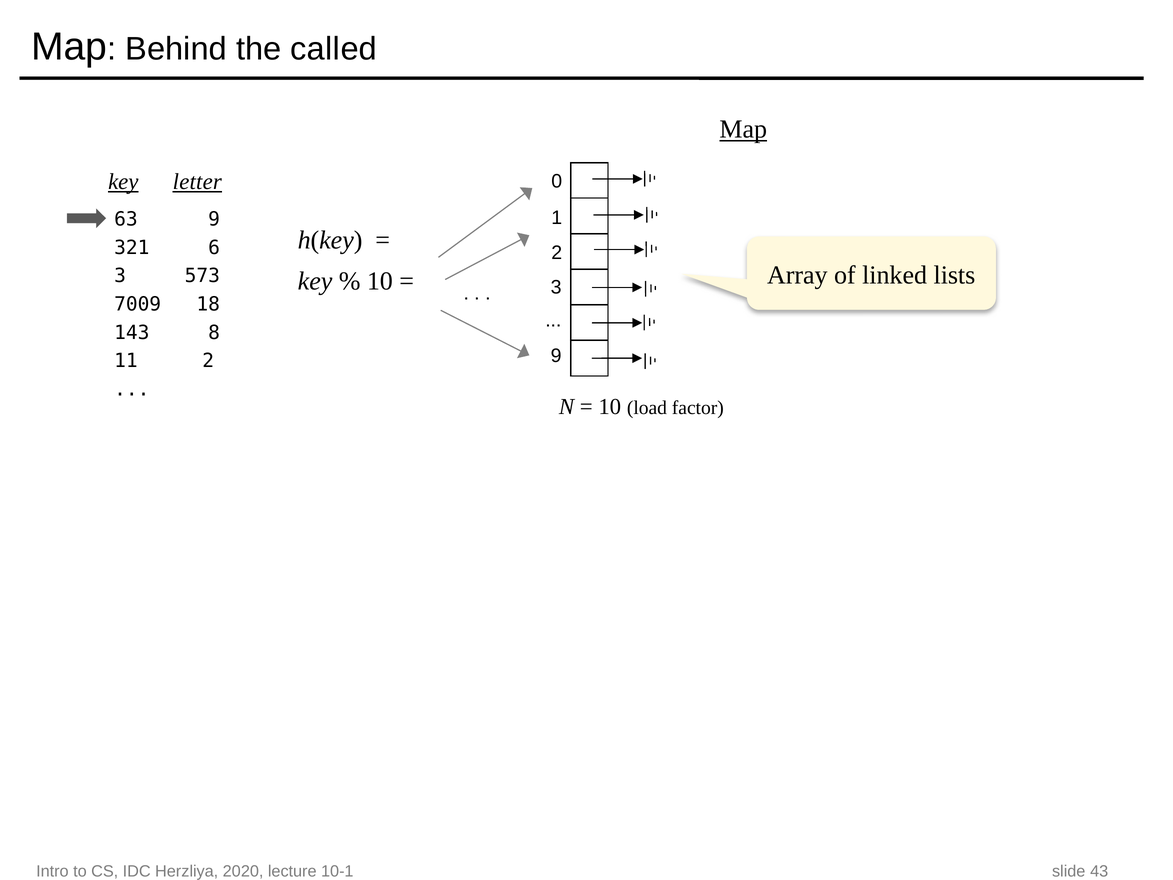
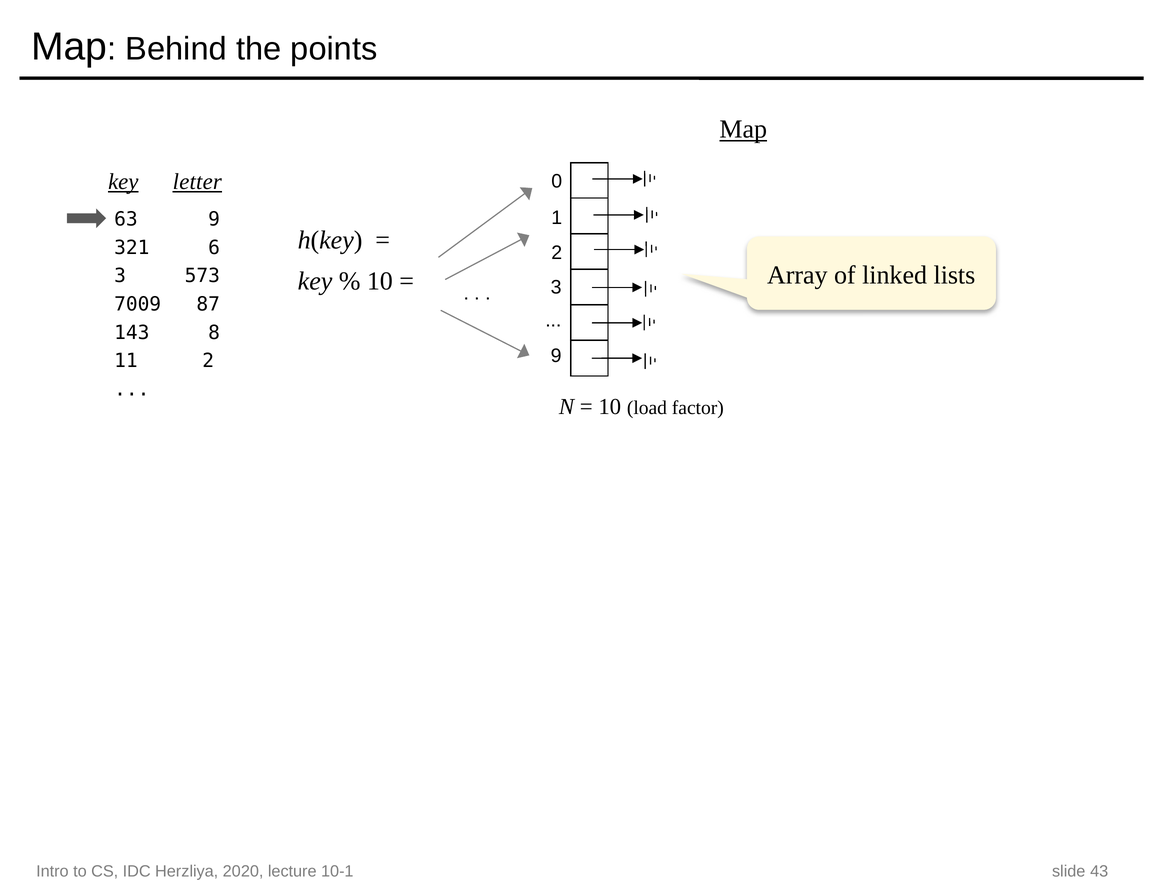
called: called -> points
18: 18 -> 87
